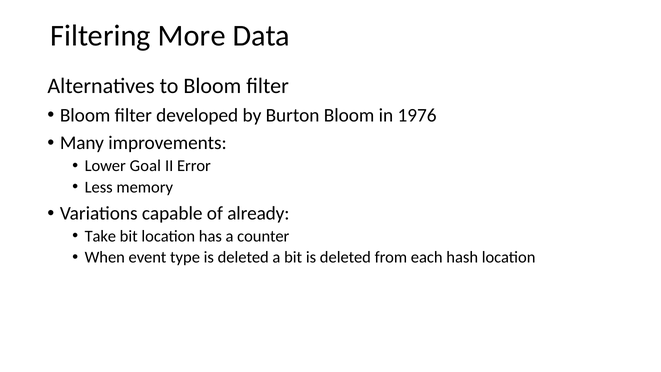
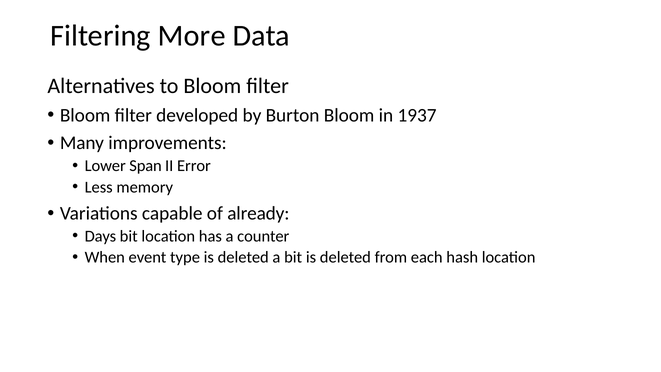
1976: 1976 -> 1937
Goal: Goal -> Span
Take: Take -> Days
